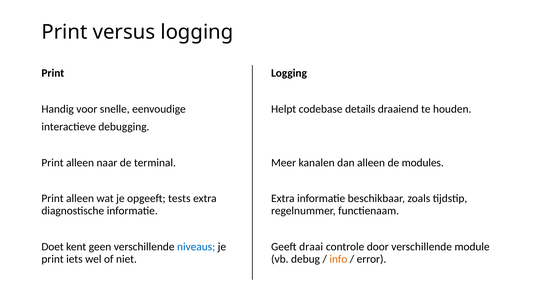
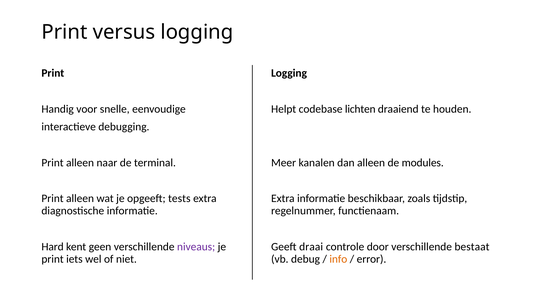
details: details -> lichten
Doet: Doet -> Hard
niveaus colour: blue -> purple
module: module -> bestaat
